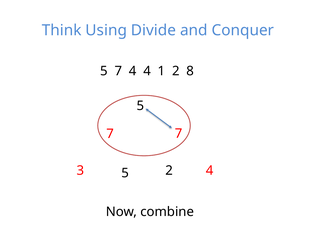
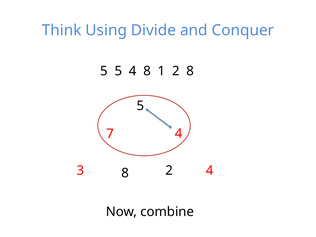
7 at (118, 71): 7 -> 5
4 4: 4 -> 8
7 7: 7 -> 4
3 5: 5 -> 8
